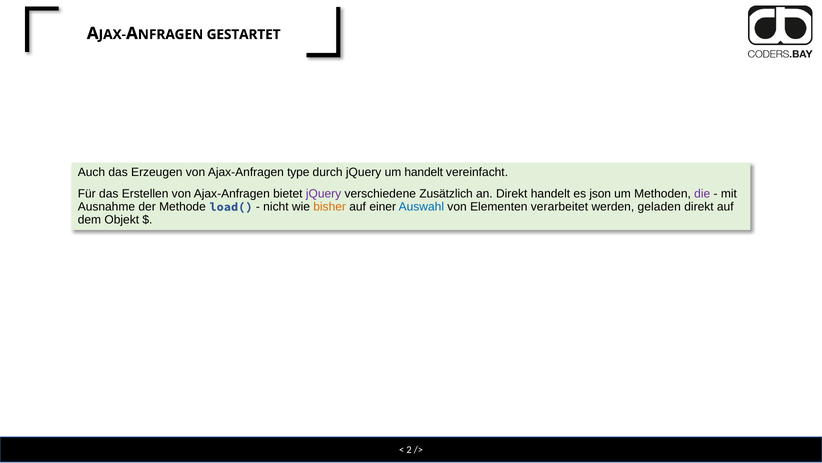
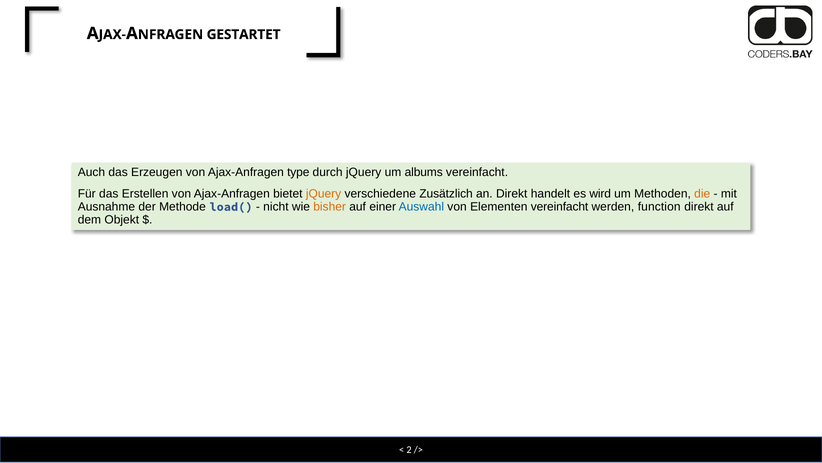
um handelt: handelt -> albums
jQuery at (324, 194) colour: purple -> orange
json: json -> wird
die colour: purple -> orange
Elementen verarbeitet: verarbeitet -> vereinfacht
geladen: geladen -> function
